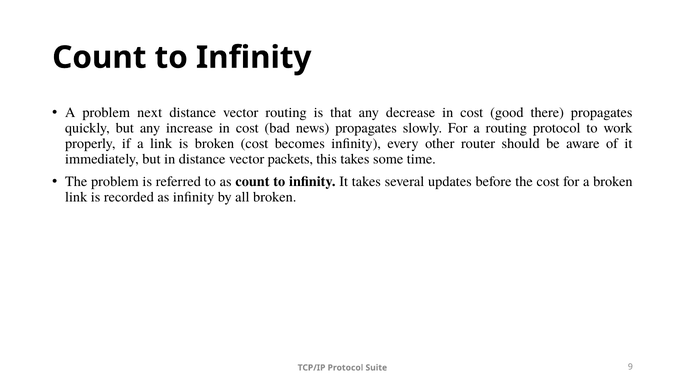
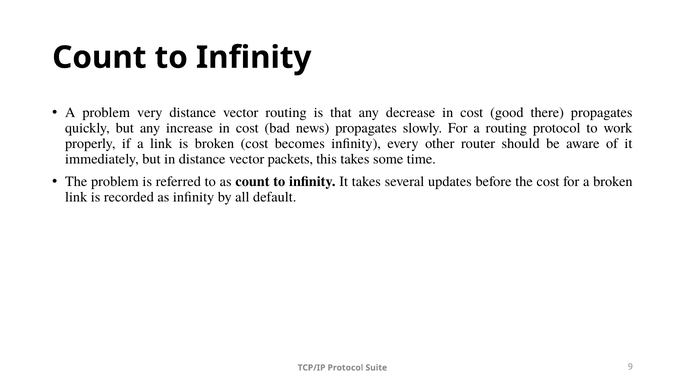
next: next -> very
all broken: broken -> default
